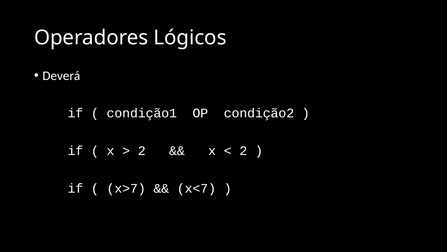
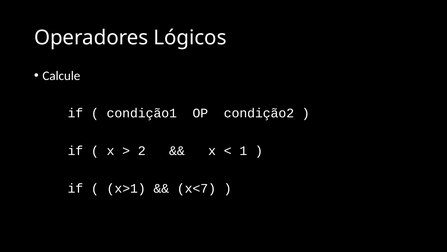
Deverá: Deverá -> Calcule
2 at (243, 151): 2 -> 1
x>7: x>7 -> x>1
